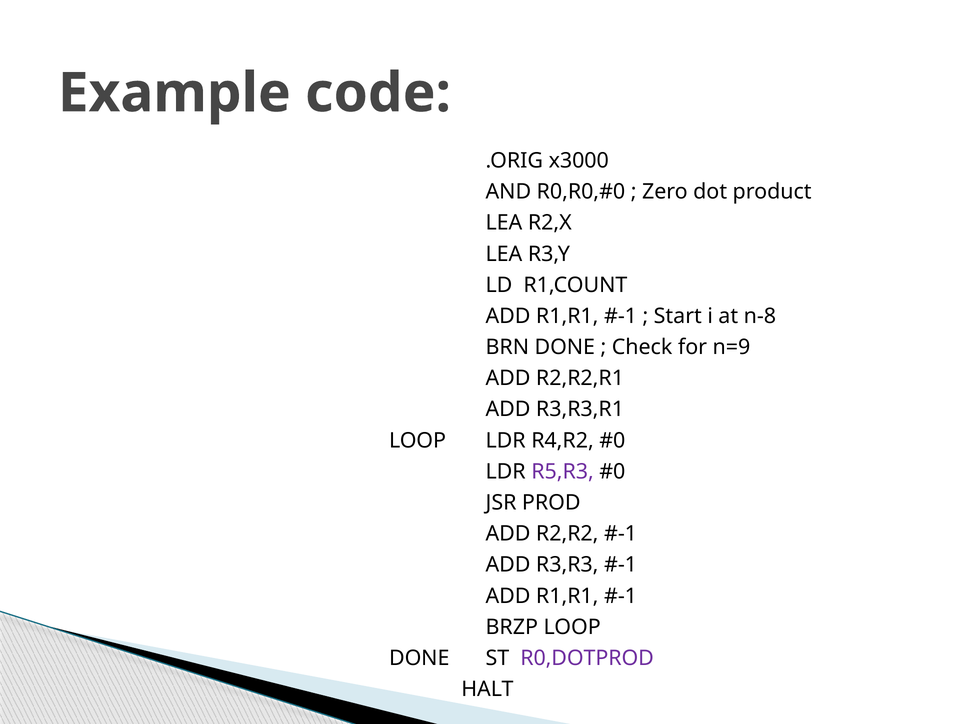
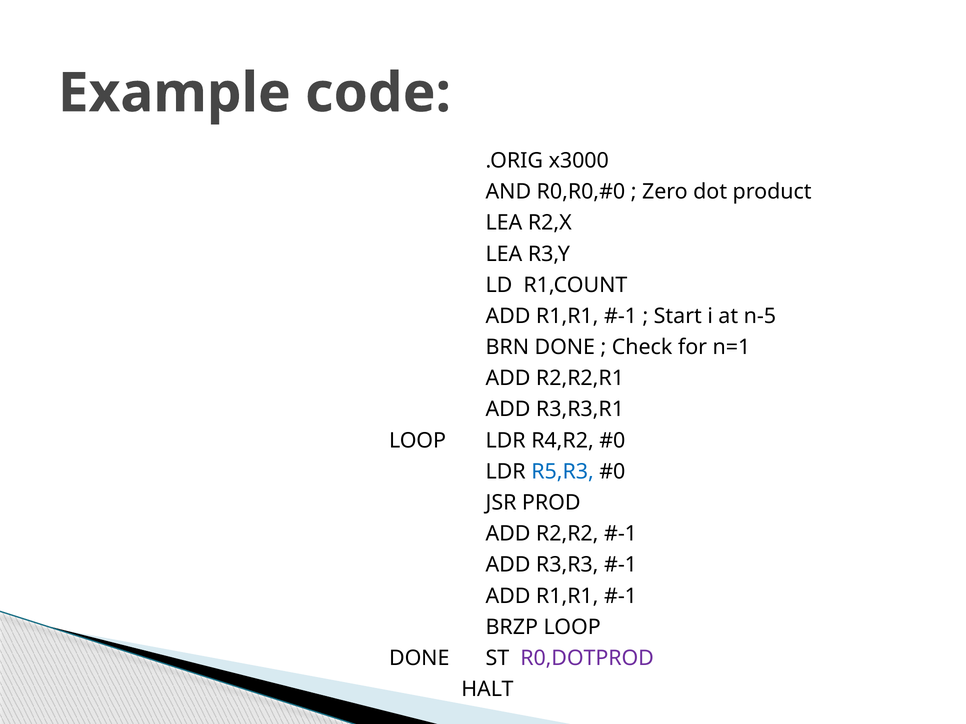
n-8: n-8 -> n-5
n=9: n=9 -> n=1
R5,R3 colour: purple -> blue
